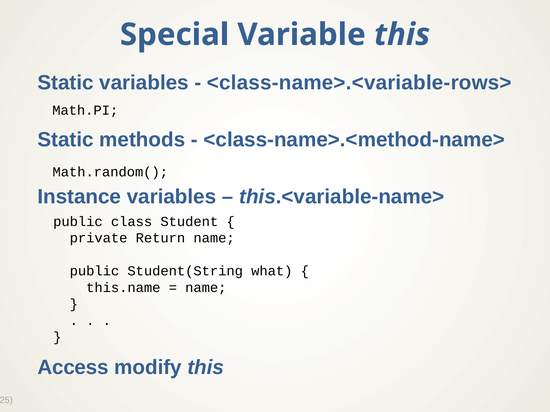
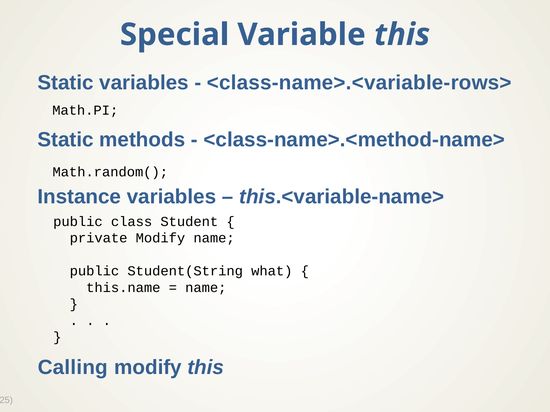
private Return: Return -> Modify
Access: Access -> Calling
